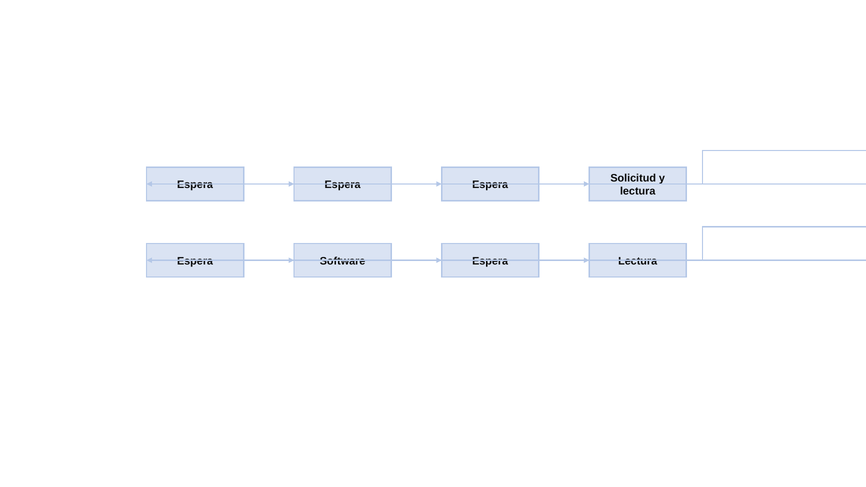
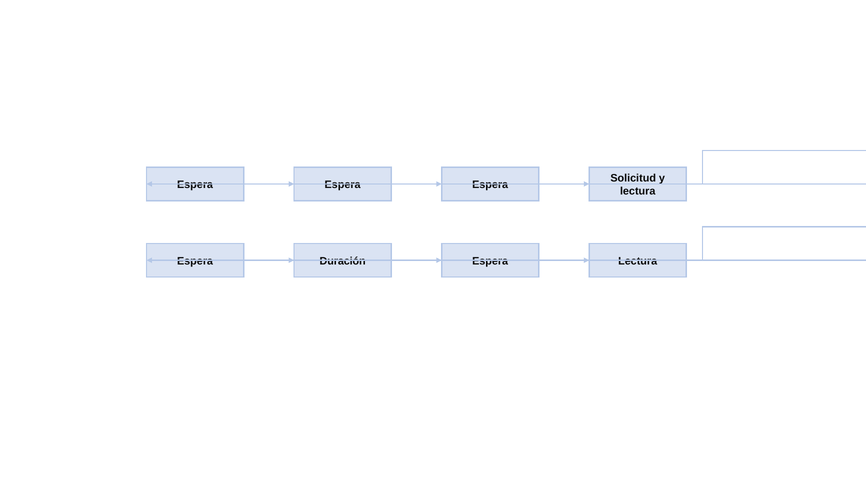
Software: Software -> Duración
